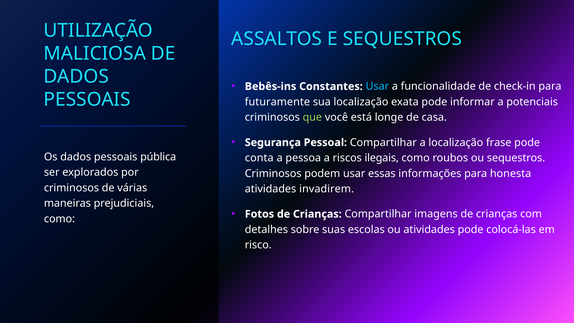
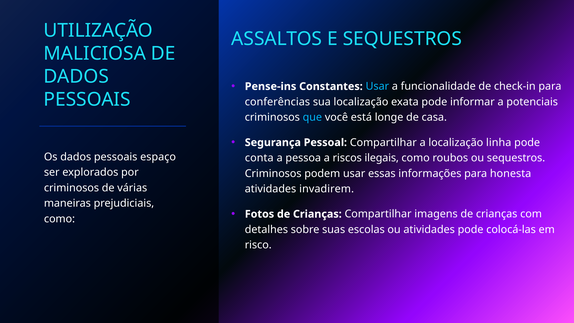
Bebês-ins: Bebês-ins -> Pense-ins
futuramente: futuramente -> conferências
que colour: light green -> light blue
frase: frase -> linha
pública: pública -> espaço
